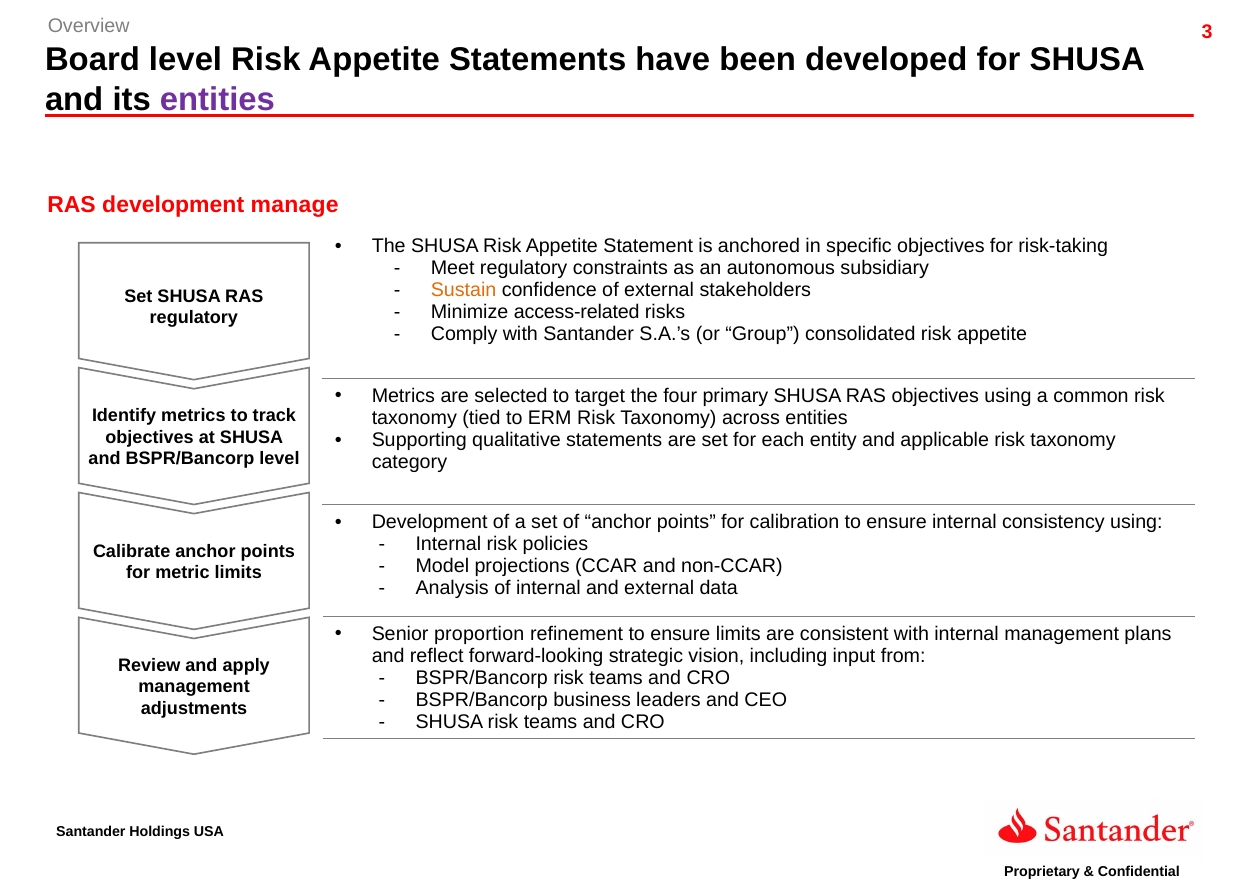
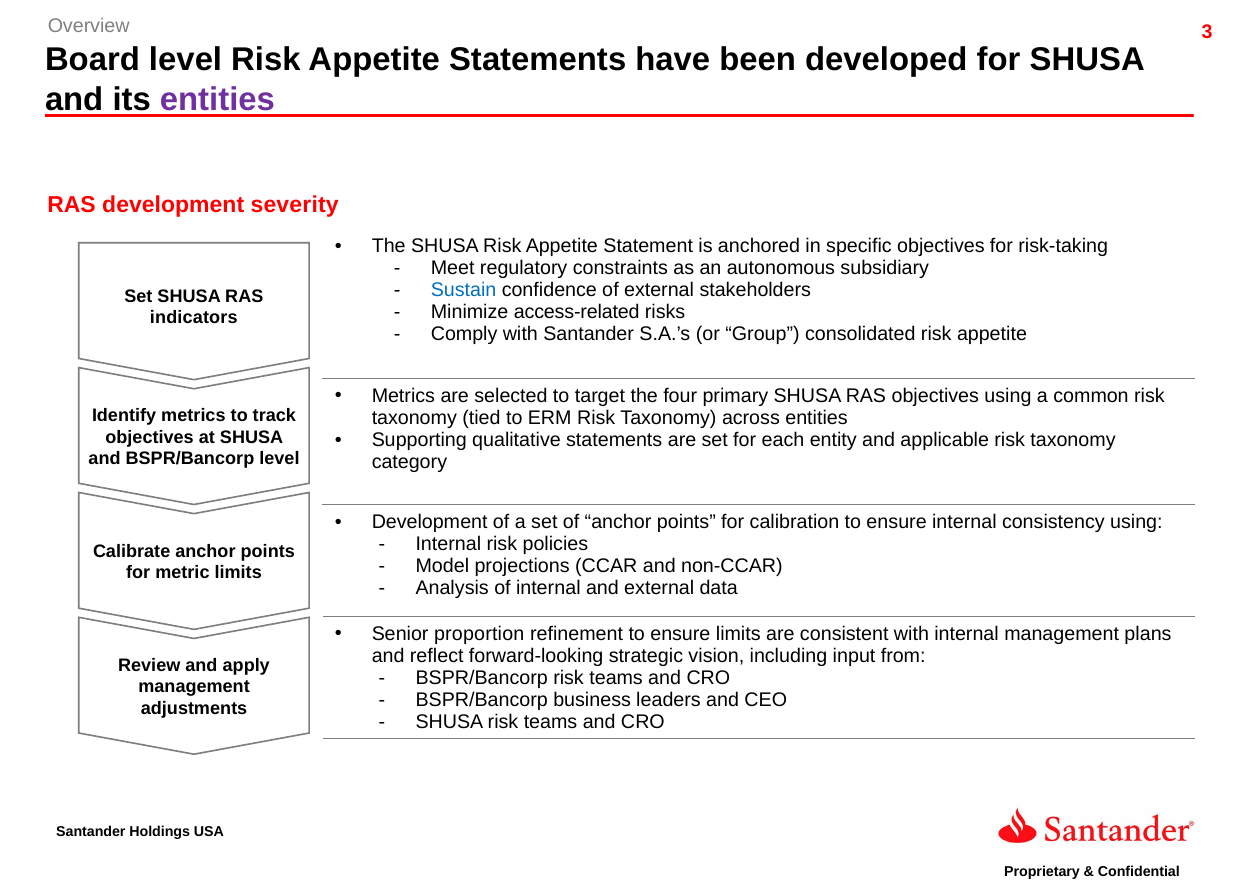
manage: manage -> severity
Sustain colour: orange -> blue
regulatory at (194, 318): regulatory -> indicators
